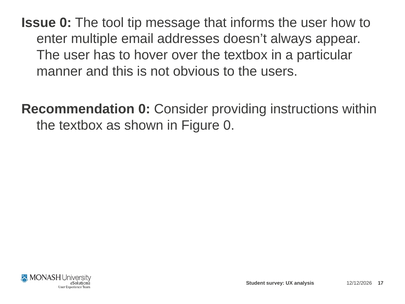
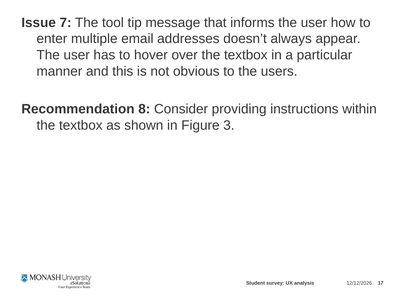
Issue 0: 0 -> 7
Recommendation 0: 0 -> 8
Figure 0: 0 -> 3
